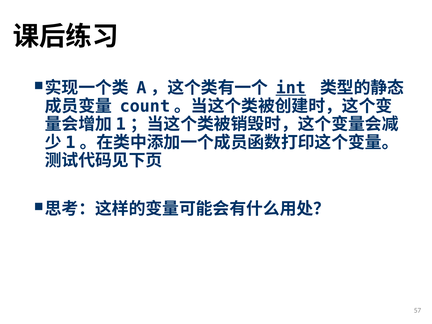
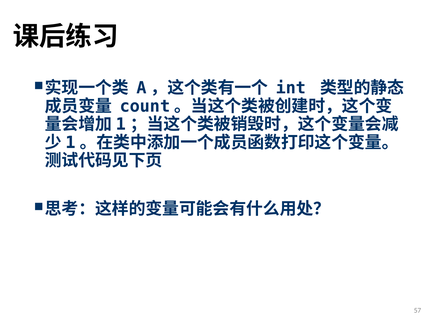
int underline: present -> none
